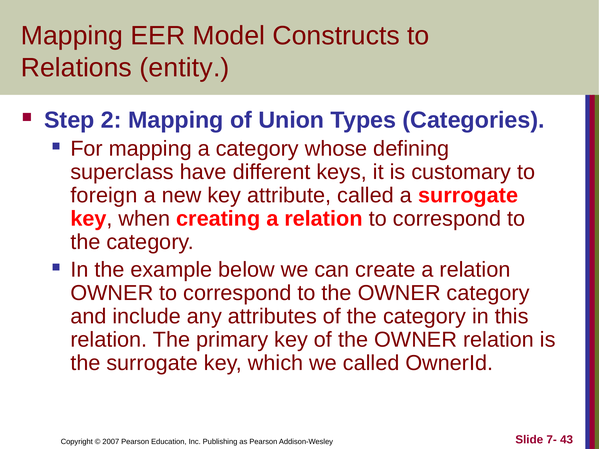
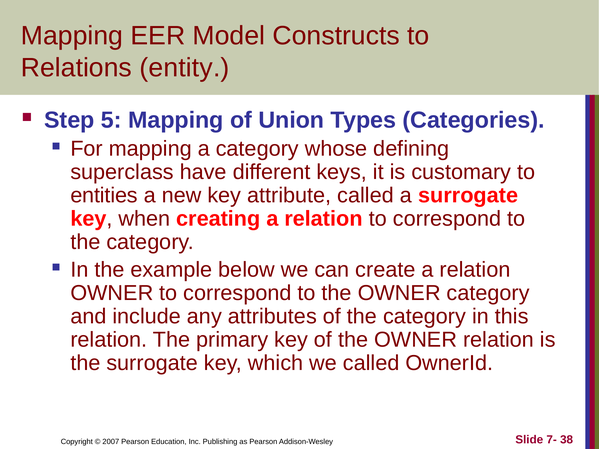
2: 2 -> 5
foreign: foreign -> entities
43: 43 -> 38
